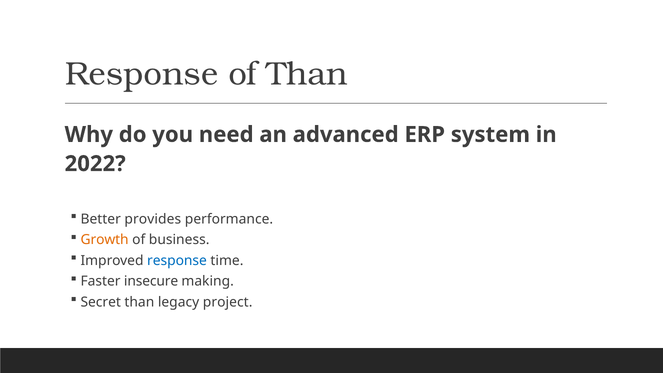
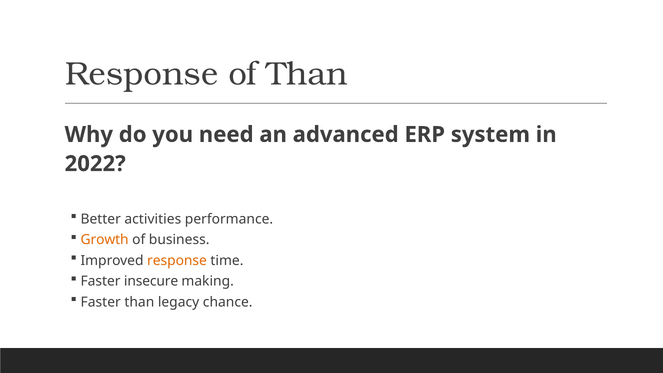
provides: provides -> activities
response at (177, 261) colour: blue -> orange
Secret at (101, 302): Secret -> Faster
project: project -> chance
